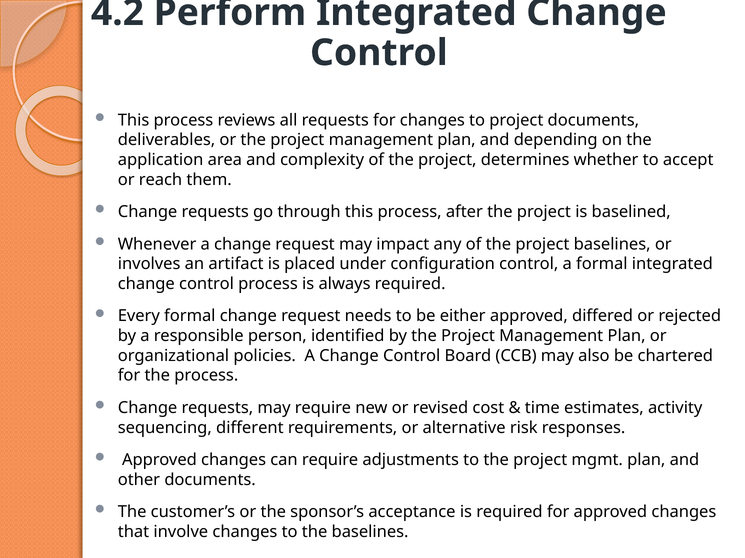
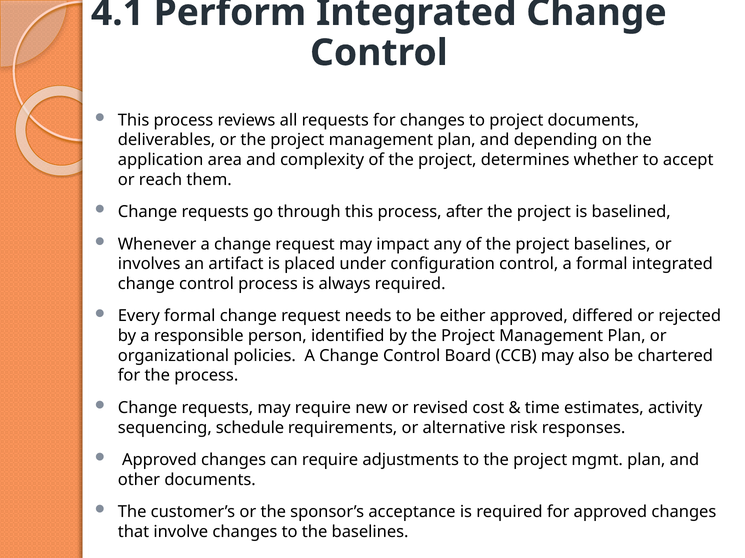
4.2: 4.2 -> 4.1
different: different -> schedule
